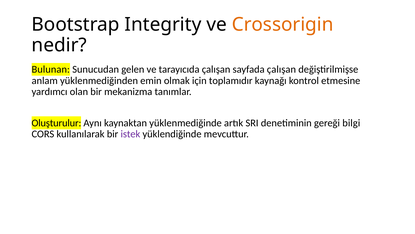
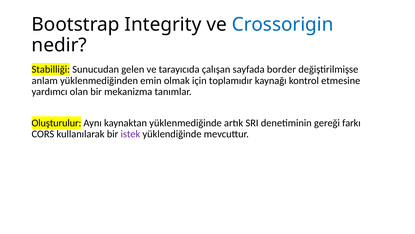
Crossorigin colour: orange -> blue
Bulunan: Bulunan -> Stabilliği
sayfada çalışan: çalışan -> border
bilgi: bilgi -> farkı
